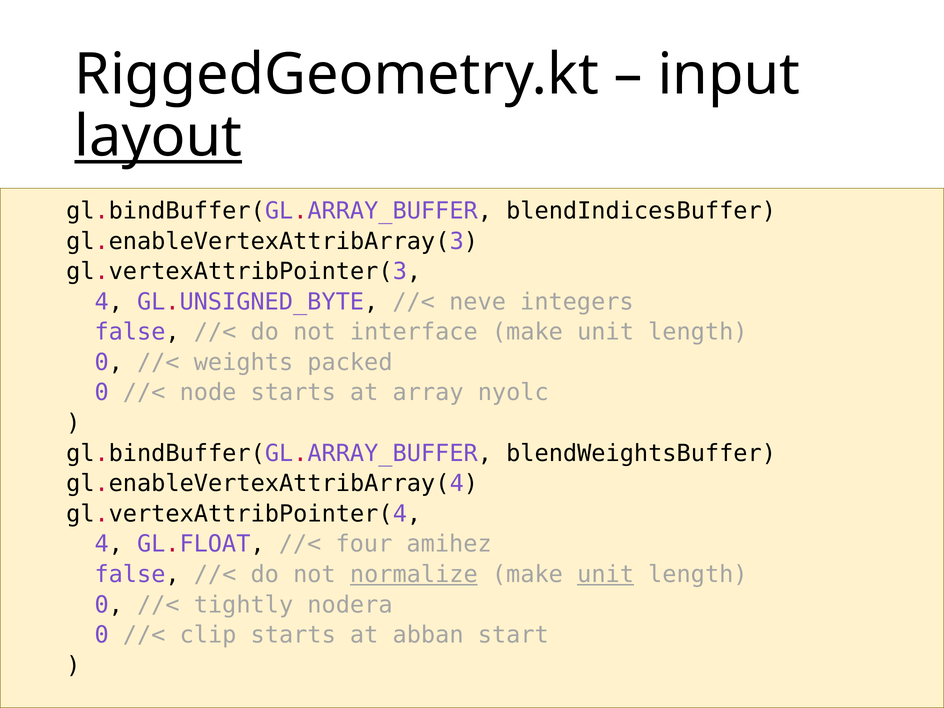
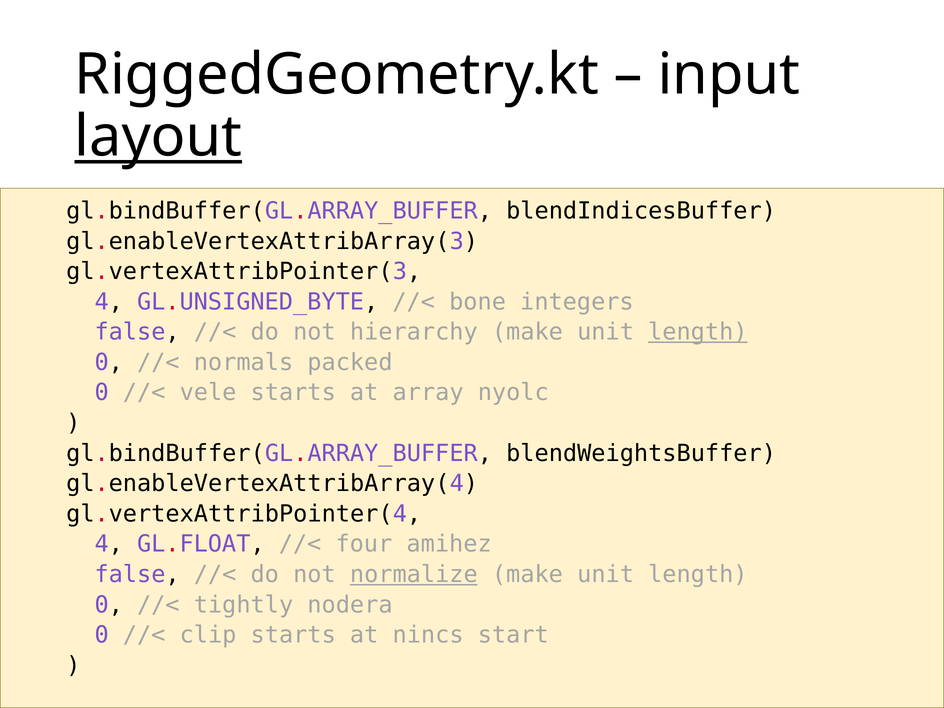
neve: neve -> bone
interface: interface -> hierarchy
length at (698, 332) underline: none -> present
weights: weights -> normals
node: node -> vele
unit at (606, 574) underline: present -> none
abban: abban -> nincs
